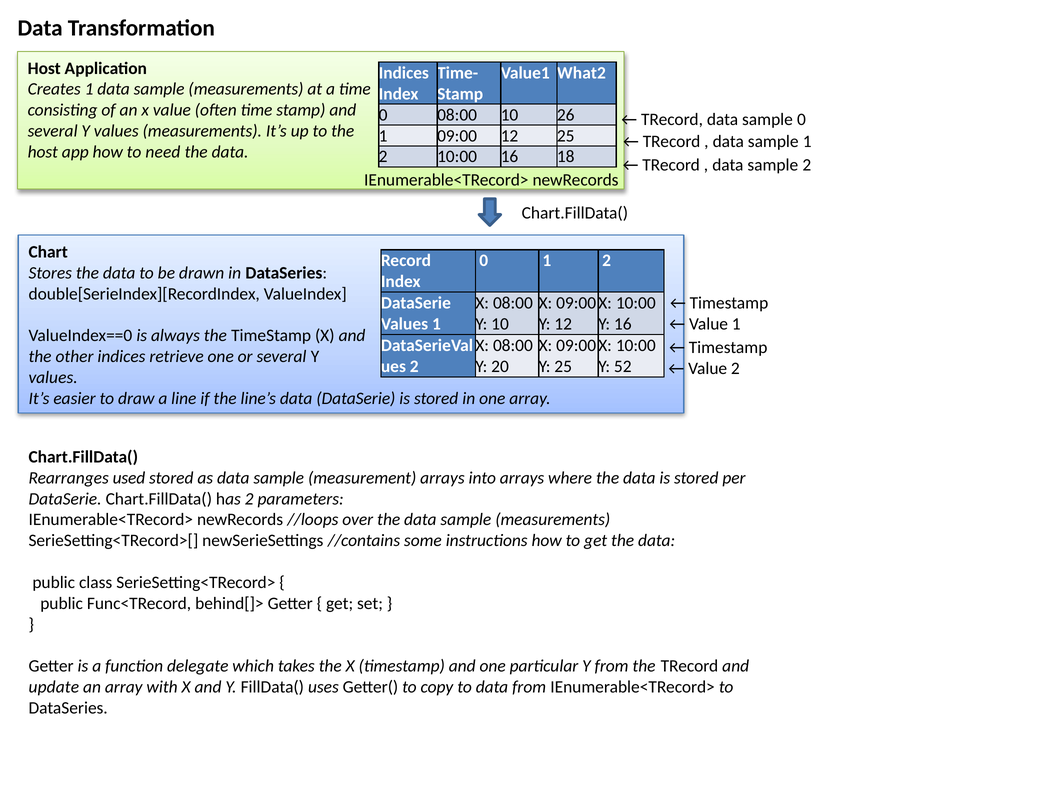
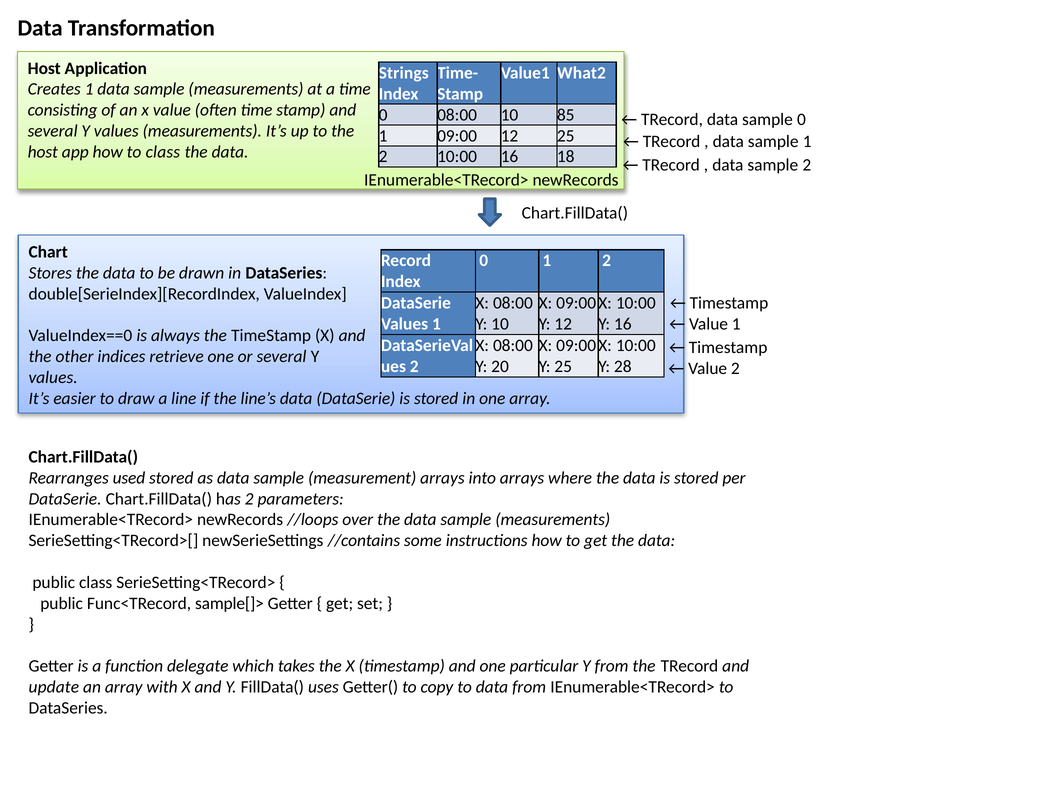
Indices at (404, 73): Indices -> Strings
26: 26 -> 85
to need: need -> class
52: 52 -> 28
behind[]>: behind[]> -> sample[]>
